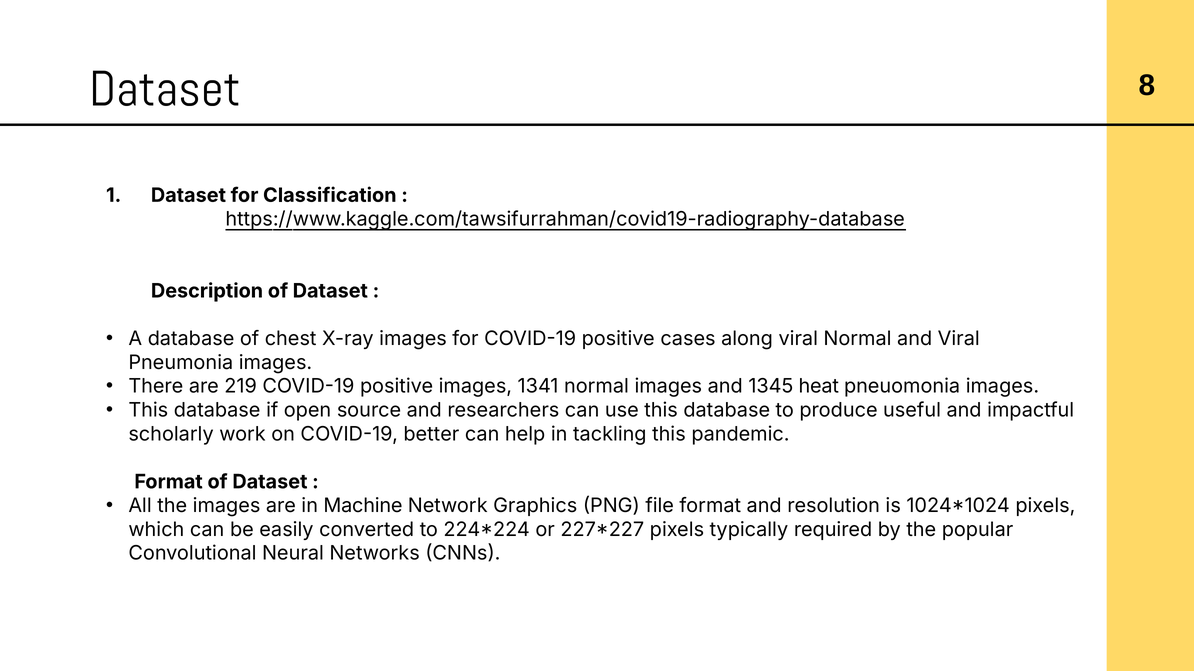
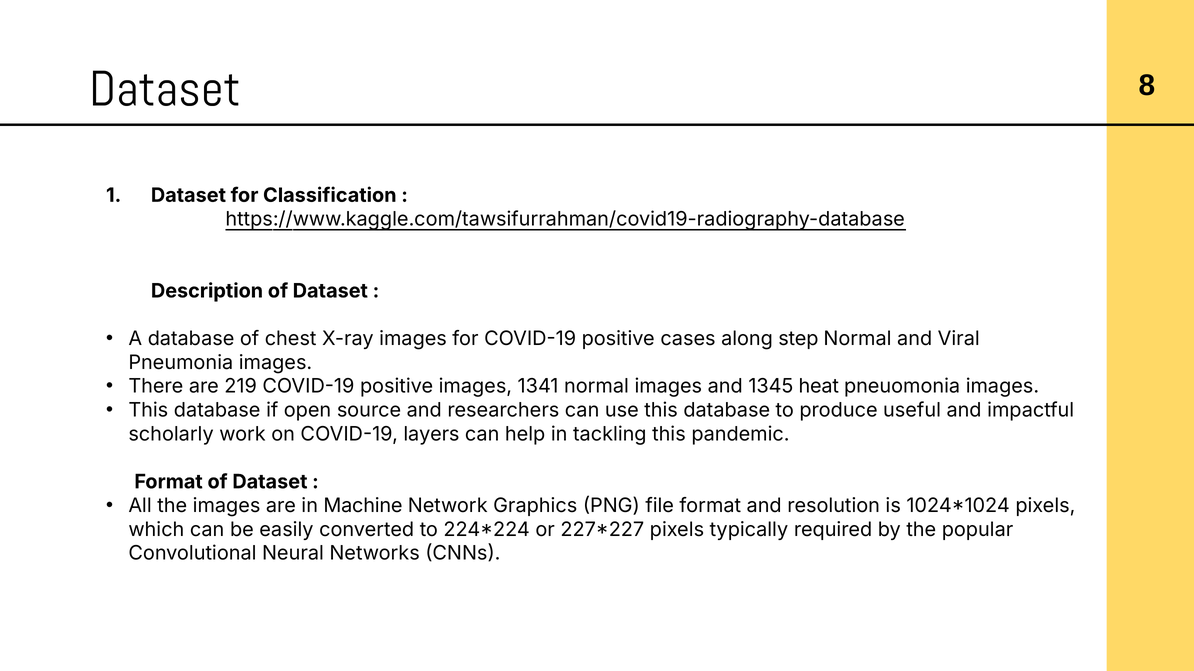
along viral: viral -> step
better: better -> layers
